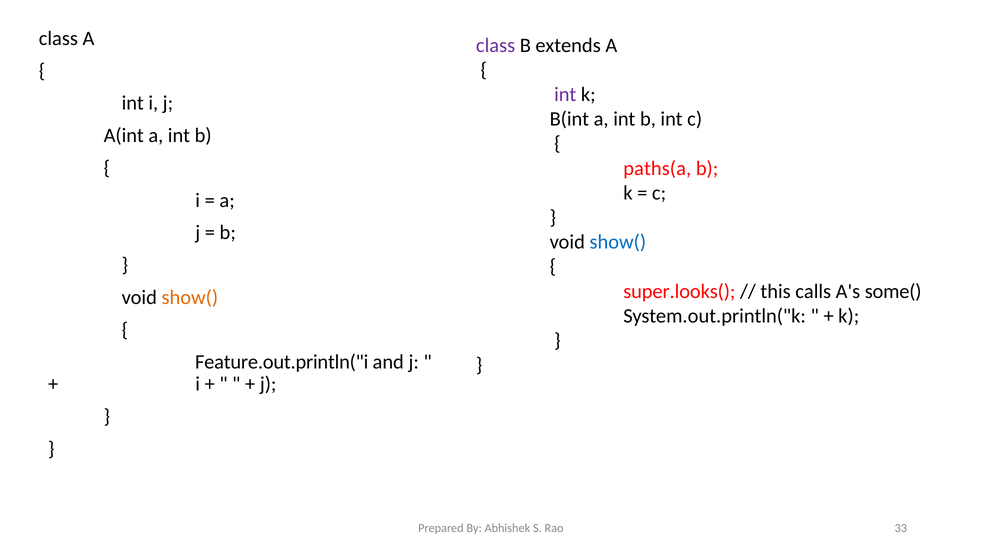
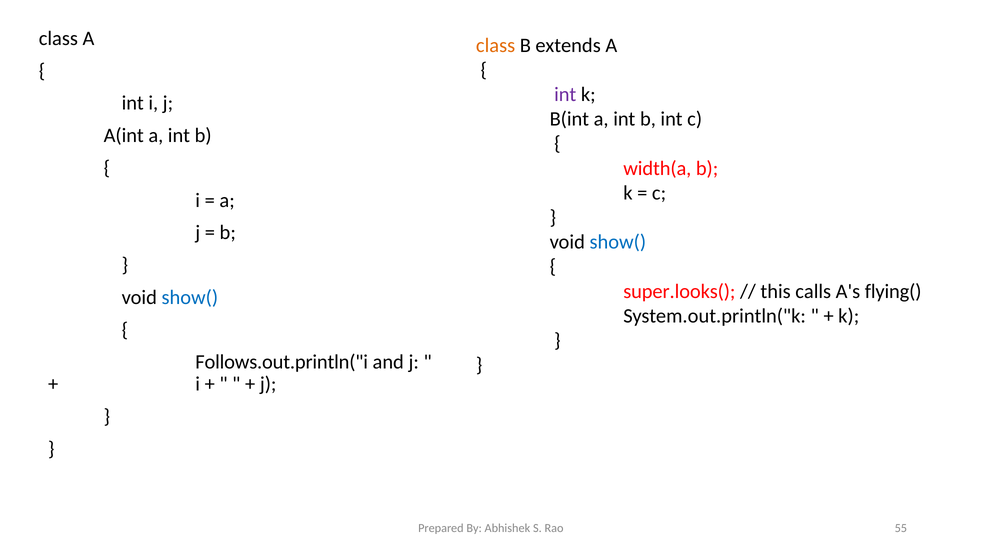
class at (496, 45) colour: purple -> orange
paths(a: paths(a -> width(a
some(: some( -> flying(
show( at (190, 297) colour: orange -> blue
Feature.out.println("i: Feature.out.println("i -> Follows.out.println("i
33: 33 -> 55
